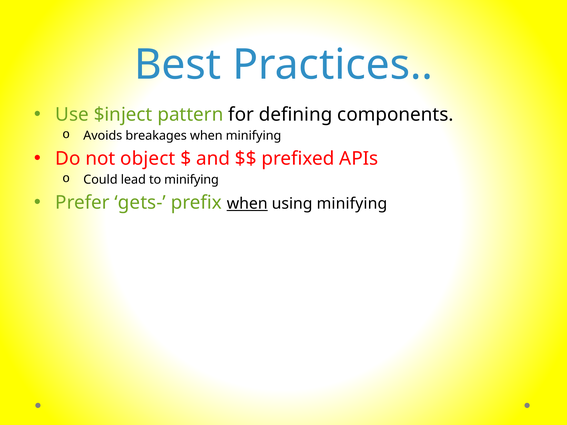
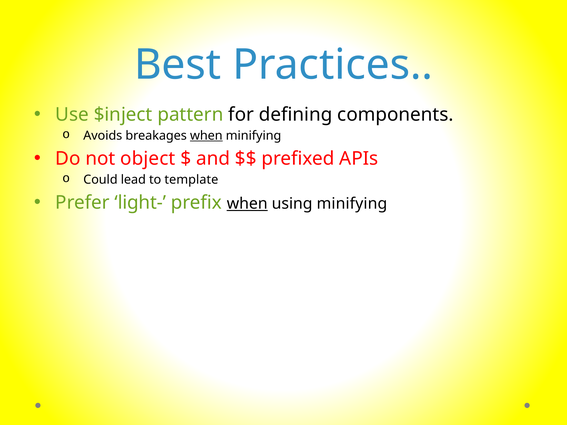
when at (206, 136) underline: none -> present
to minifying: minifying -> template
gets-: gets- -> light-
